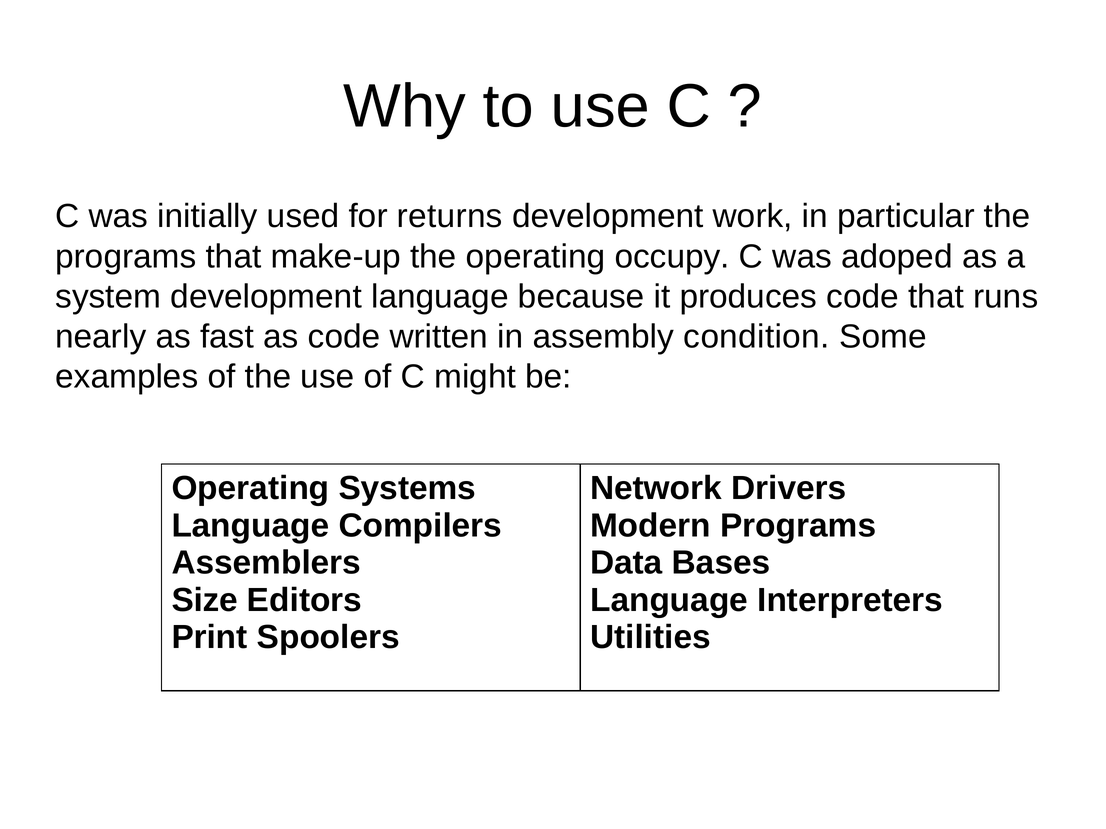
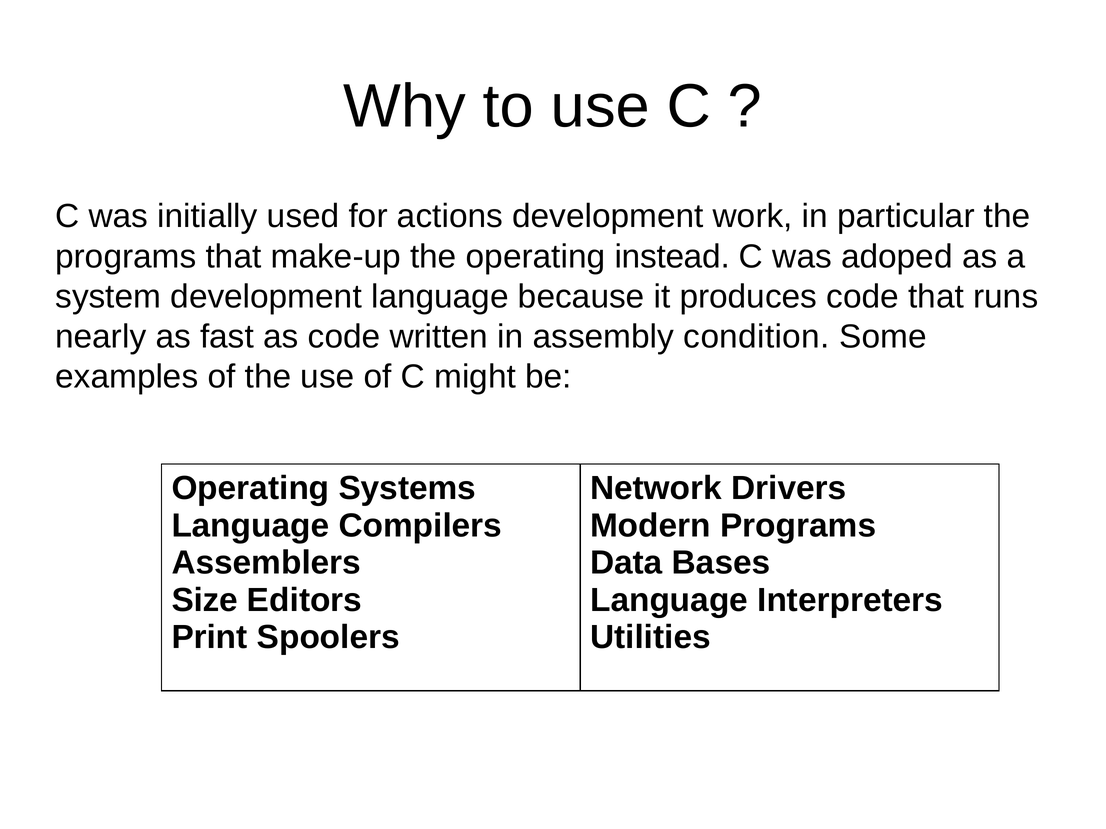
returns: returns -> actions
occupy: occupy -> instead
